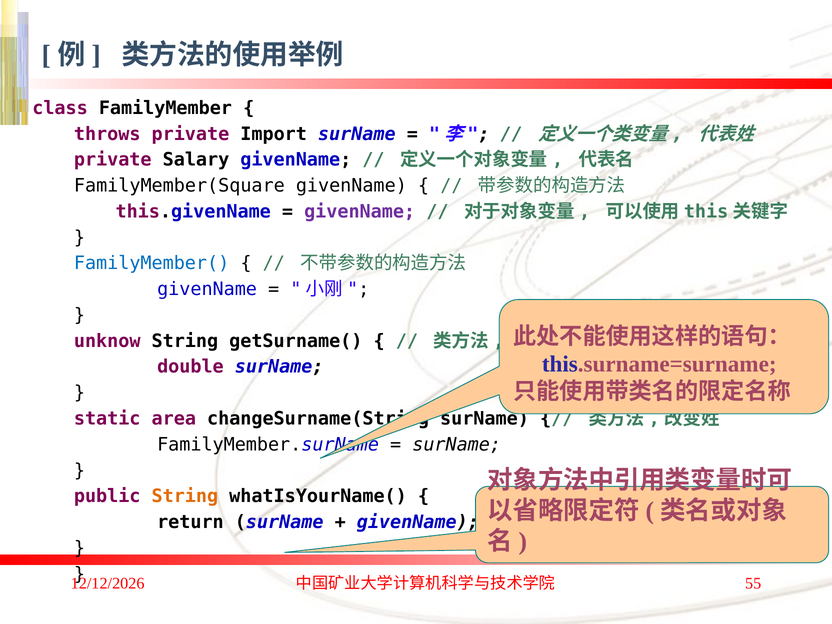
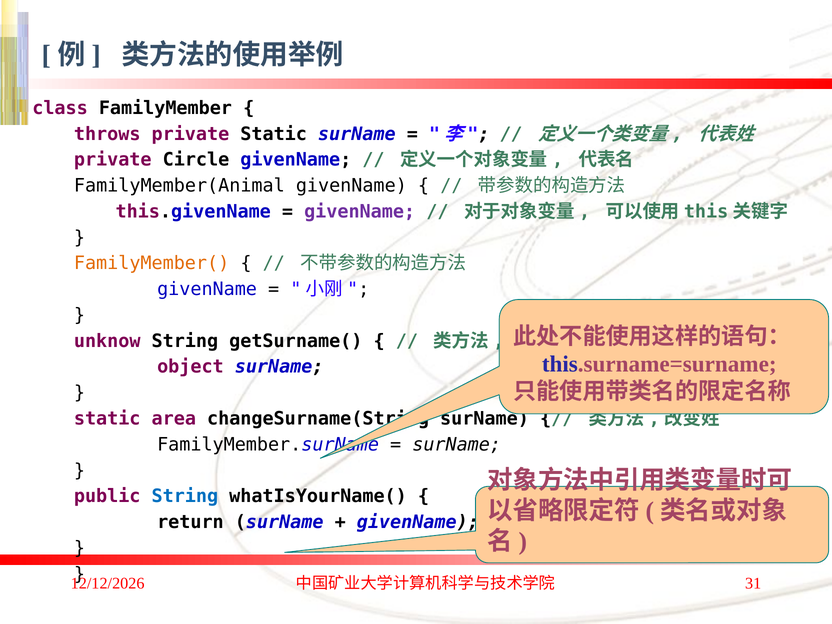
private Import: Import -> Static
Salary: Salary -> Circle
FamilyMember(Square: FamilyMember(Square -> FamilyMember(Animal
FamilyMember( colour: blue -> orange
double: double -> object
String at (185, 496) colour: orange -> blue
55: 55 -> 31
